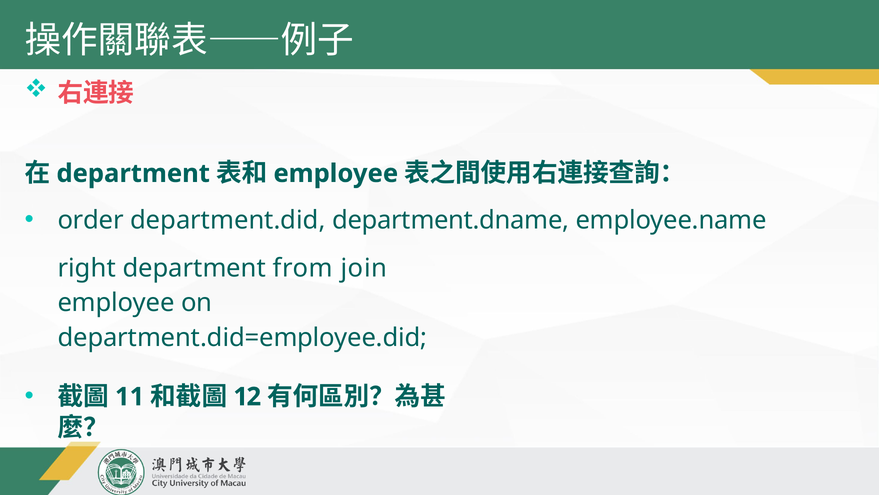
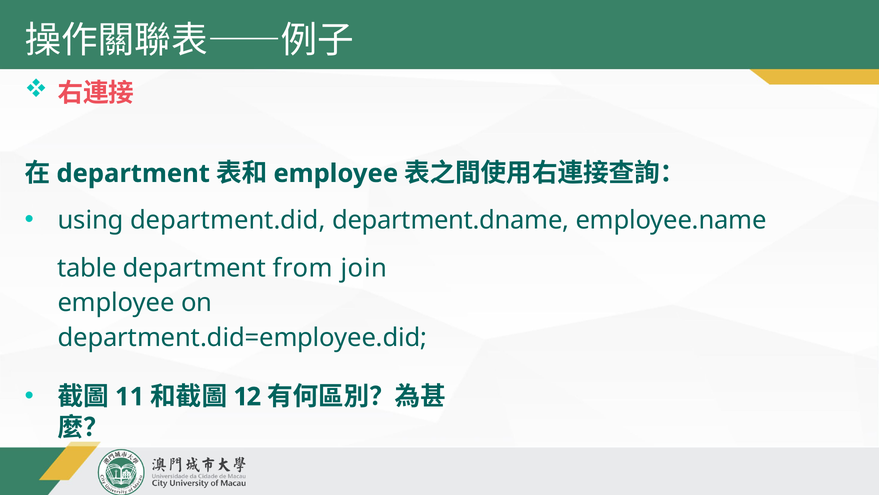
order: order -> using
right: right -> table
